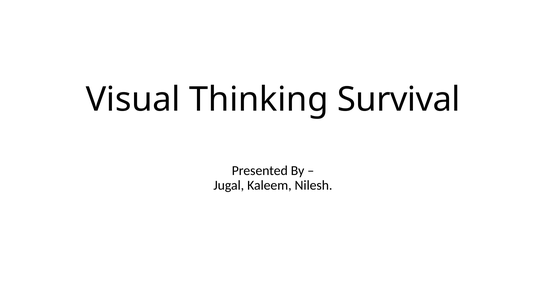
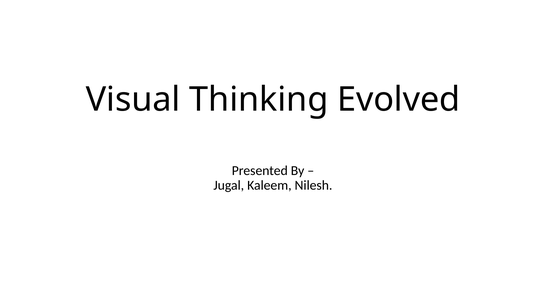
Survival: Survival -> Evolved
